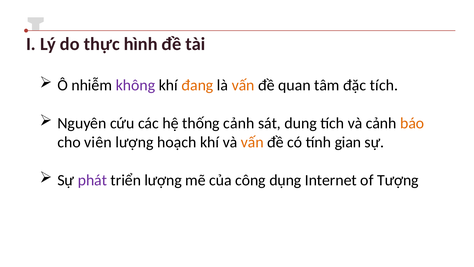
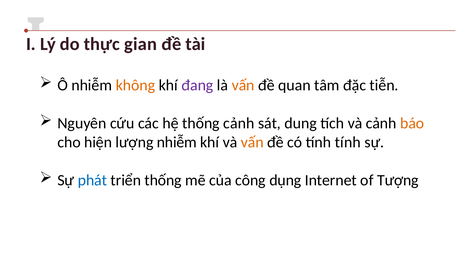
hình: hình -> gian
không colour: purple -> orange
đang colour: orange -> purple
đặc tích: tích -> tiễn
viên: viên -> hiện
lượng hoạch: hoạch -> nhiễm
tính gian: gian -> tính
phát colour: purple -> blue
triển lượng: lượng -> thống
